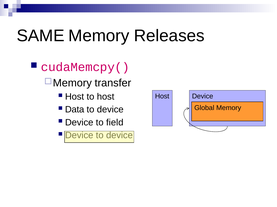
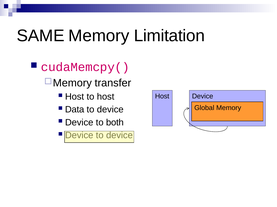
Releases: Releases -> Limitation
field: field -> both
